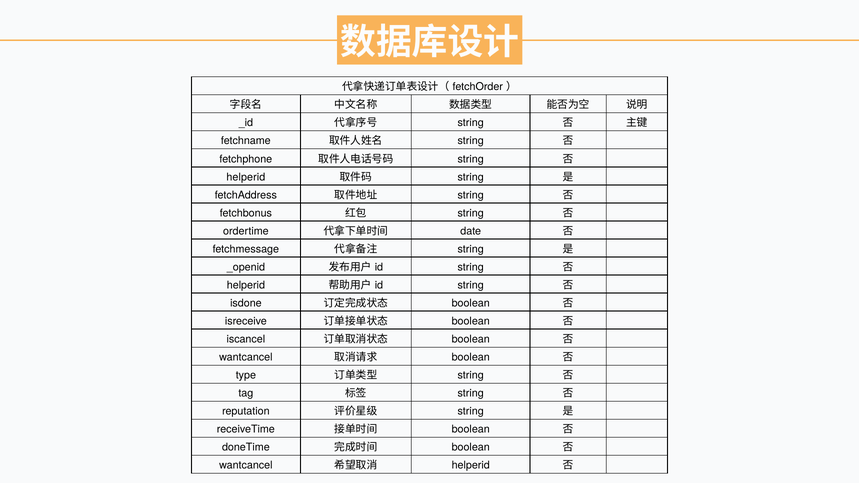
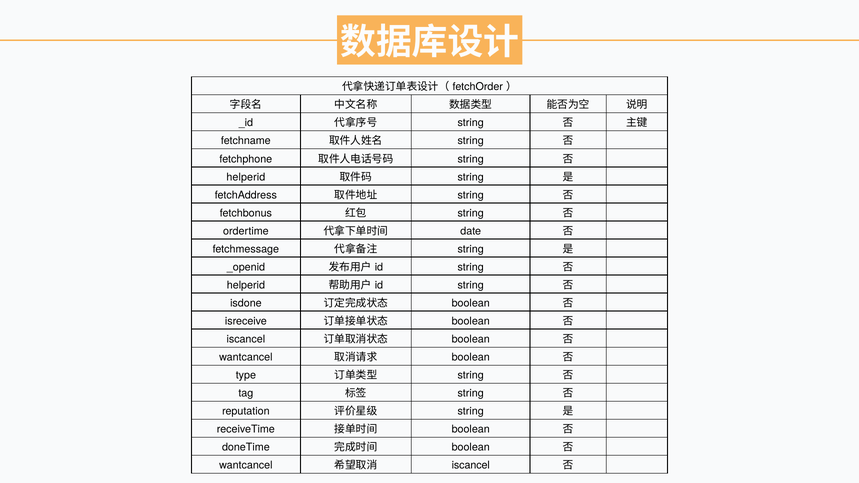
helperid at (471, 466): helperid -> iscancel
